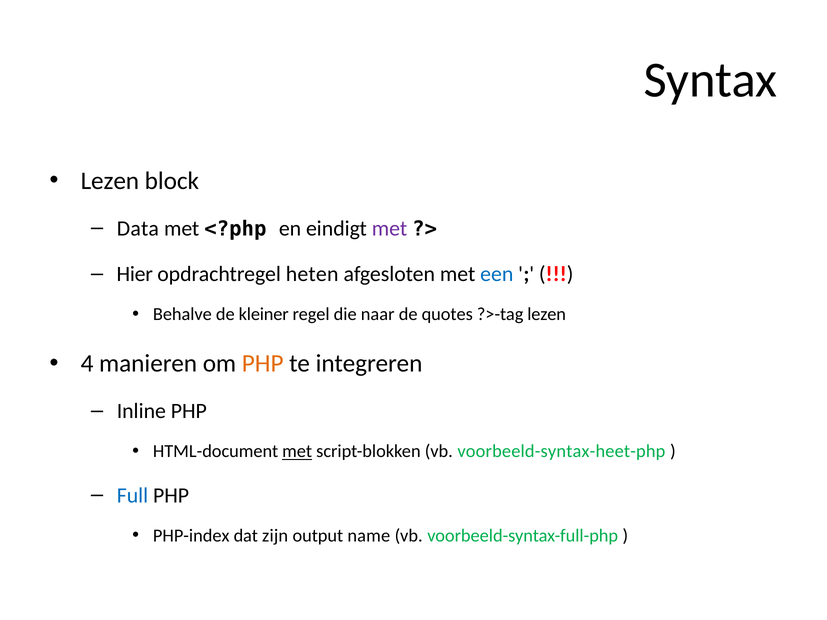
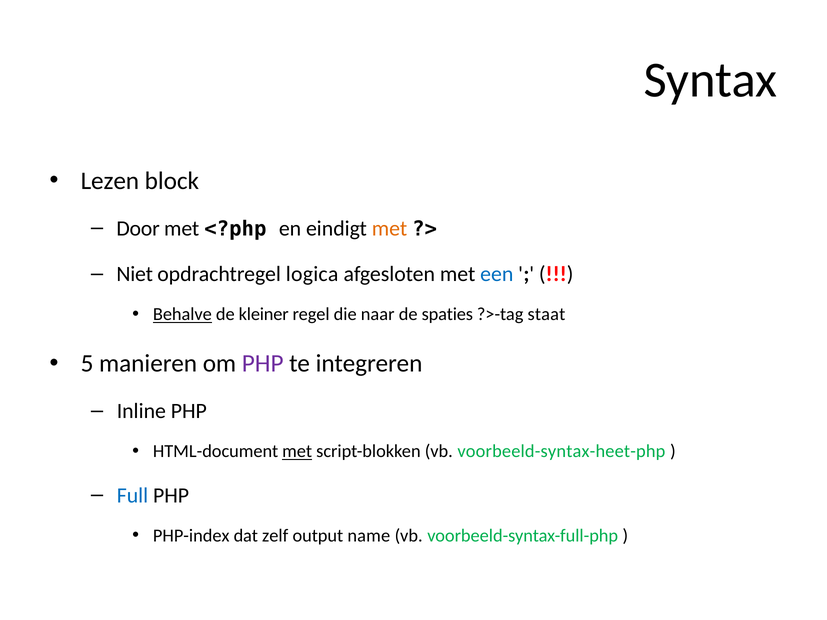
Data: Data -> Door
met at (390, 228) colour: purple -> orange
Hier: Hier -> Niet
heten: heten -> logica
Behalve underline: none -> present
quotes: quotes -> spaties
?>-tag lezen: lezen -> staat
4: 4 -> 5
PHP at (263, 364) colour: orange -> purple
zijn: zijn -> zelf
